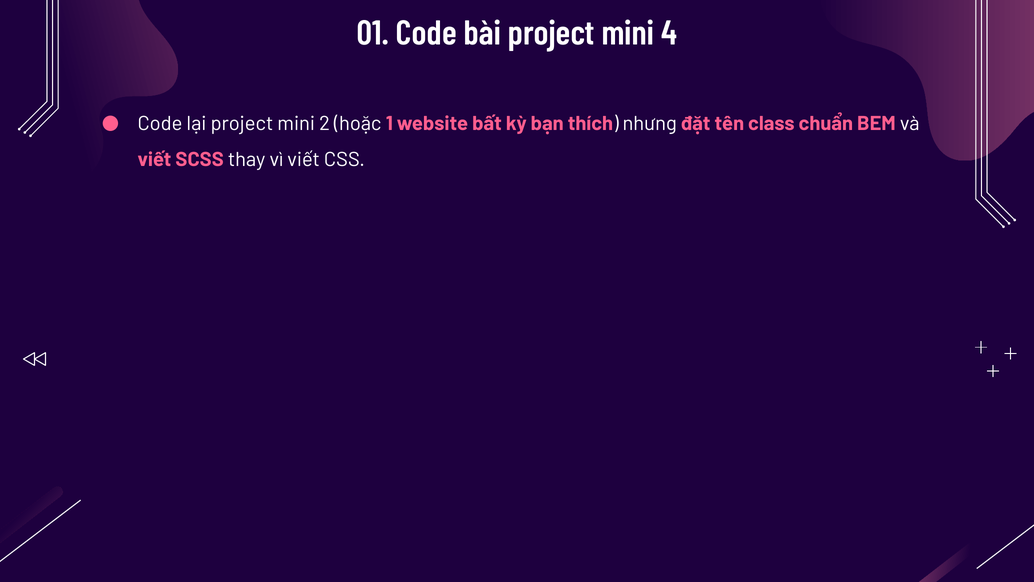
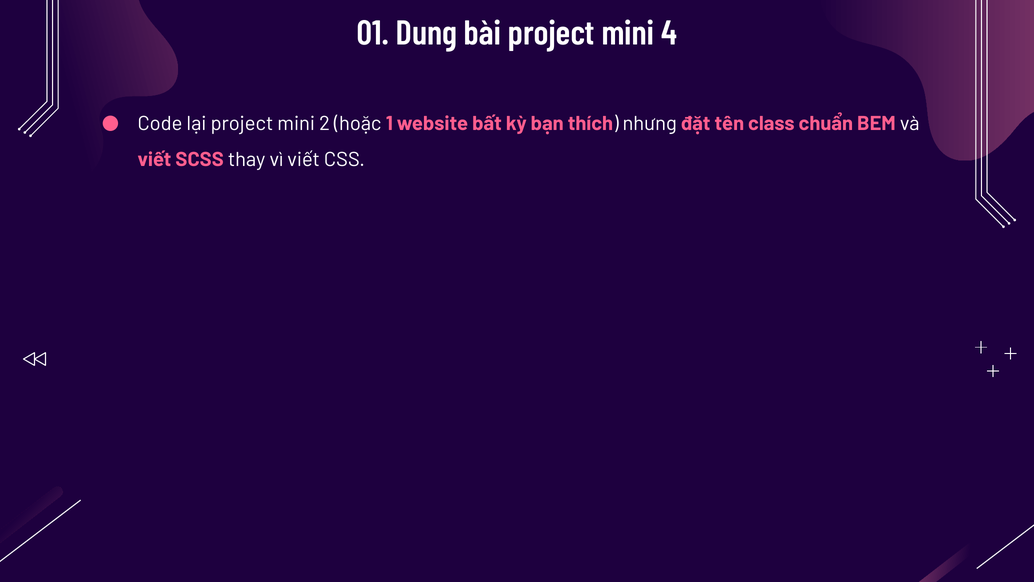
01 Code: Code -> Dung
